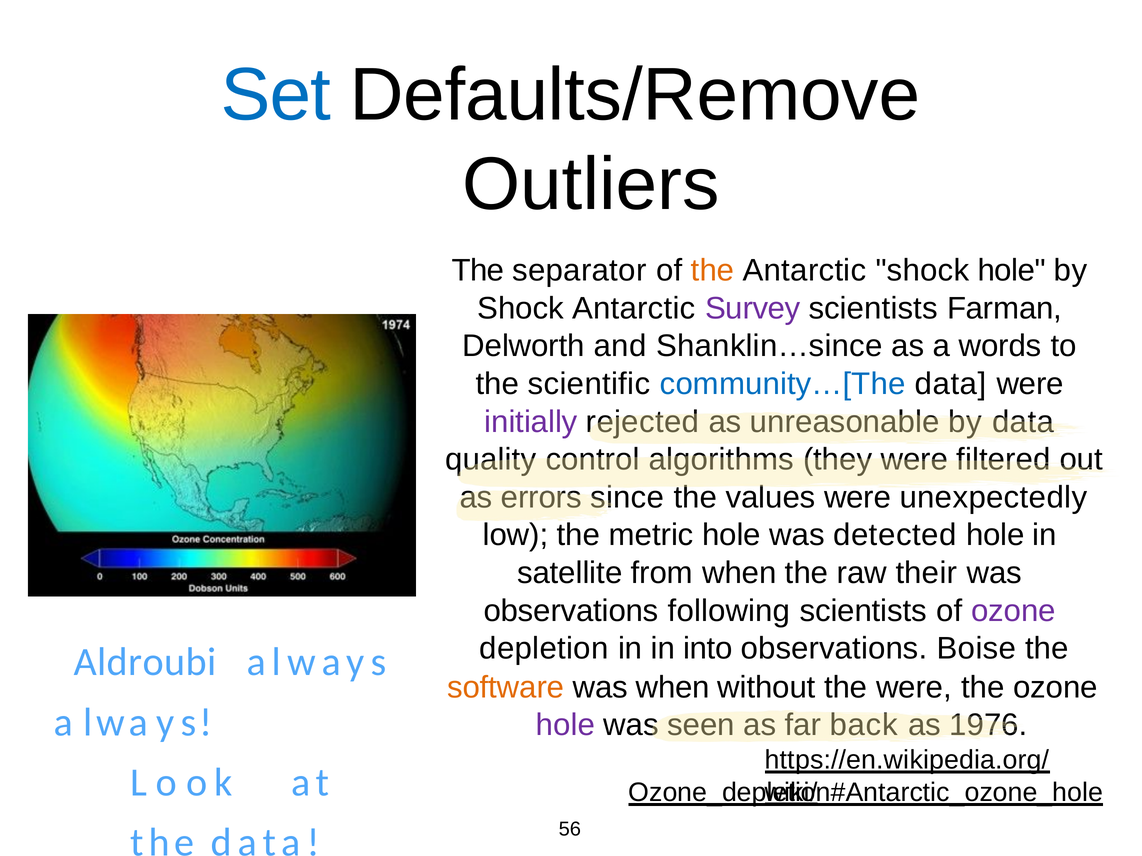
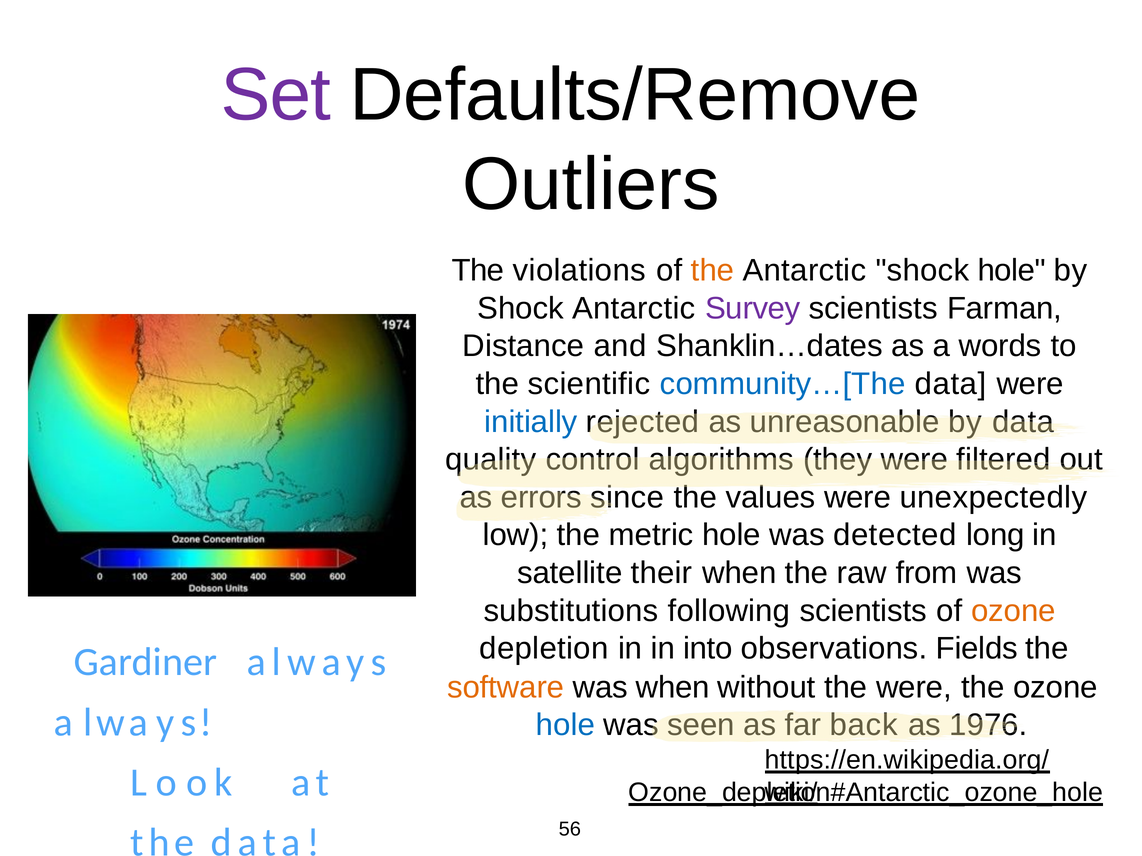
Set colour: blue -> purple
separator: separator -> violations
Delworth: Delworth -> Distance
Shanklin…since: Shanklin…since -> Shanklin…dates
initially colour: purple -> blue
detected hole: hole -> long
from: from -> their
their: their -> from
observations at (571, 611): observations -> substitutions
ozone at (1013, 611) colour: purple -> orange
Boise: Boise -> Fields
Aldroubi: Aldroubi -> Gardiner
hole at (565, 726) colour: purple -> blue
